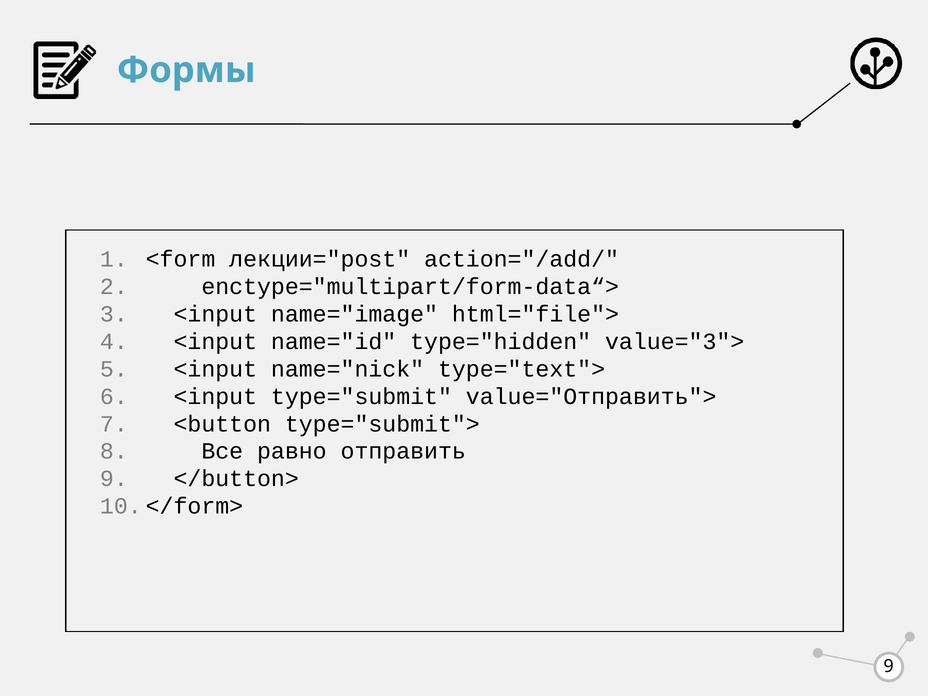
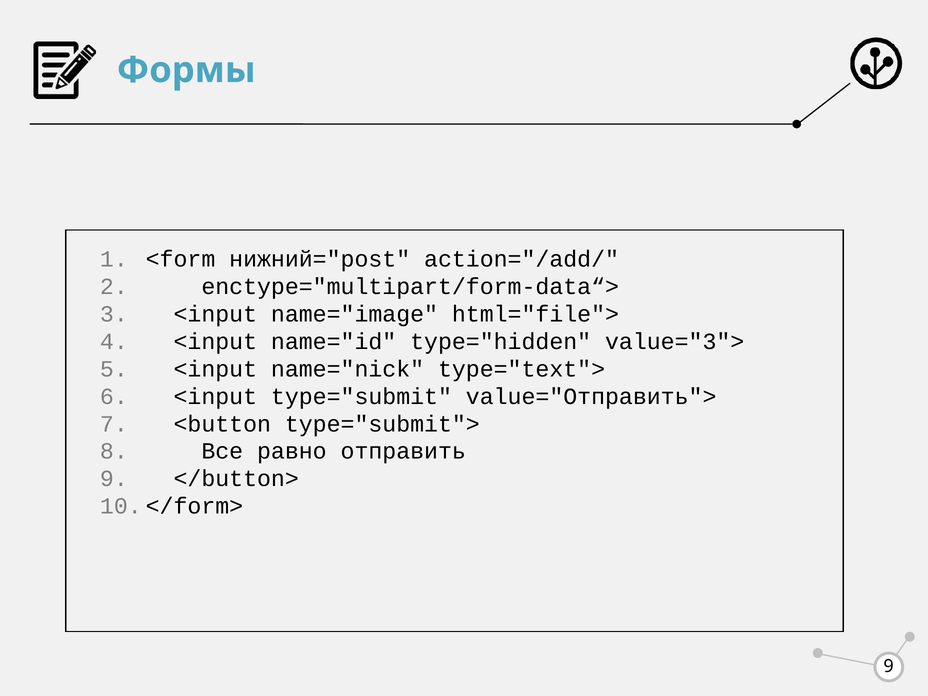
лекции="post: лекции="post -> нижний="post
